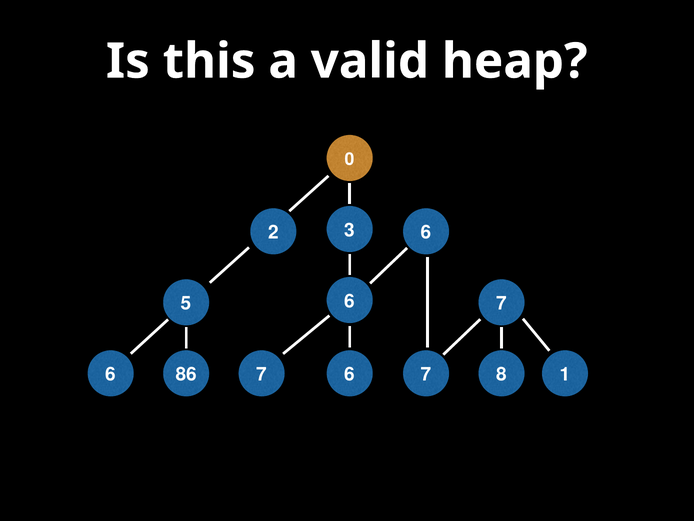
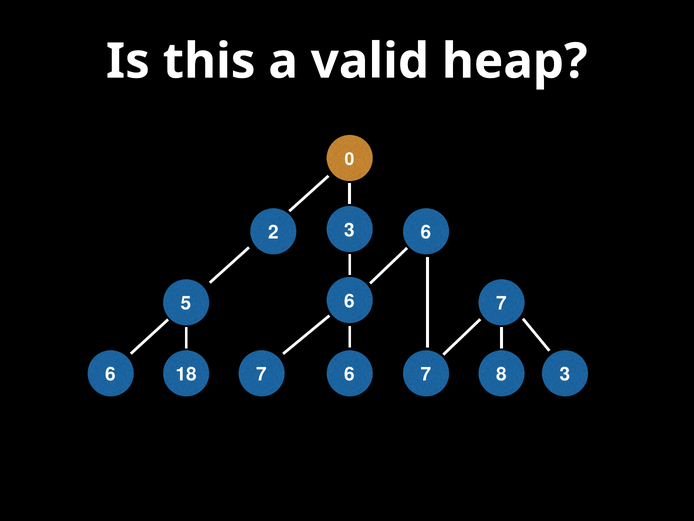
86: 86 -> 18
8 1: 1 -> 3
